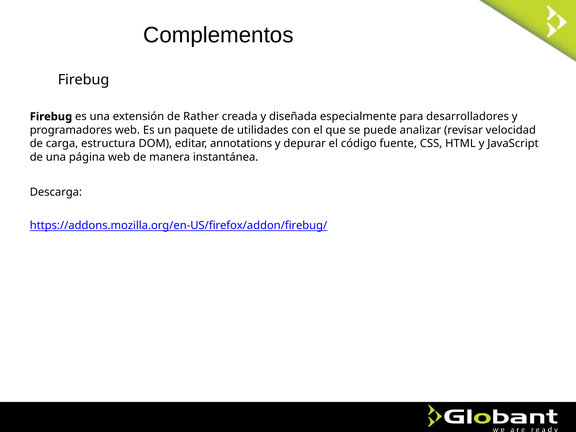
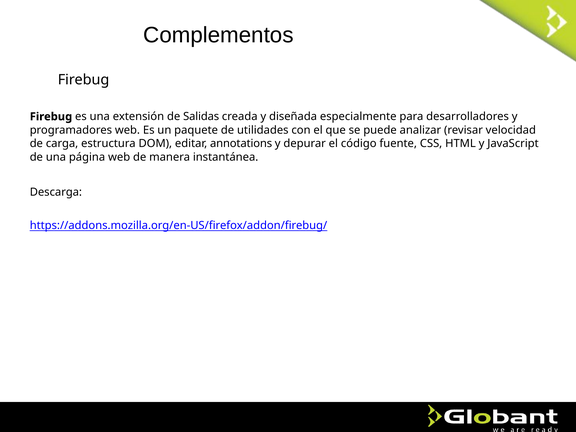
Rather: Rather -> Salidas
